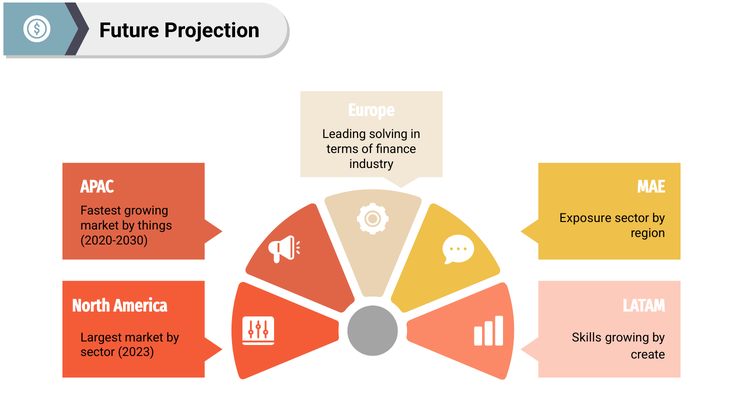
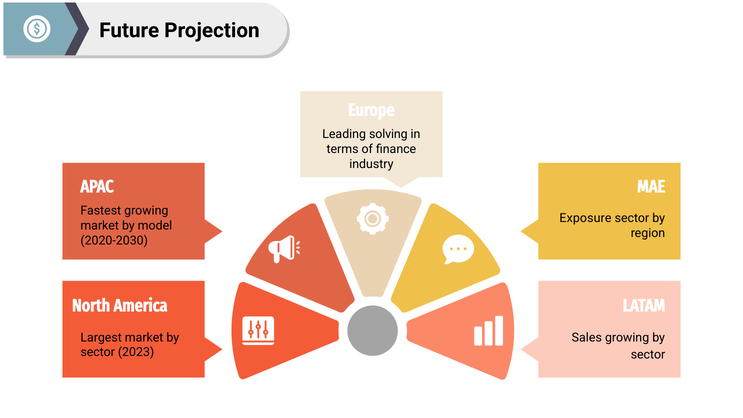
things: things -> model
Skills: Skills -> Sales
create at (648, 354): create -> sector
